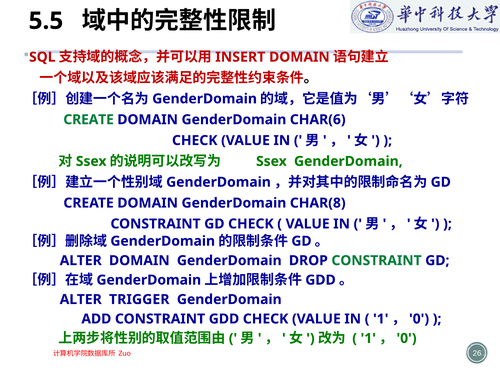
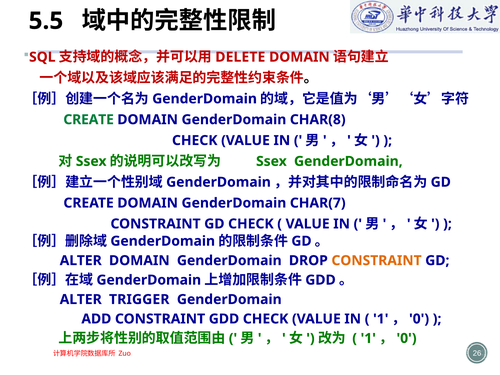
INSERT: INSERT -> DELETE
CHAR(6: CHAR(6 -> CHAR(8
CHAR(8: CHAR(8 -> CHAR(7
CONSTRAINT at (377, 261) colour: green -> orange
